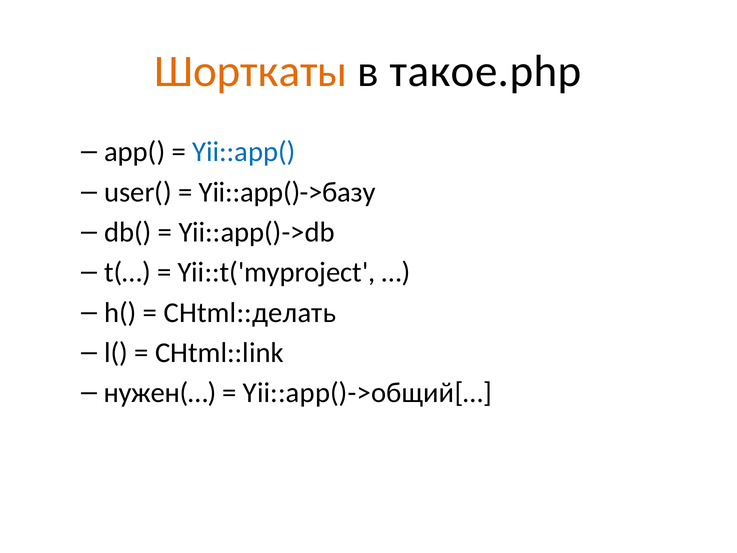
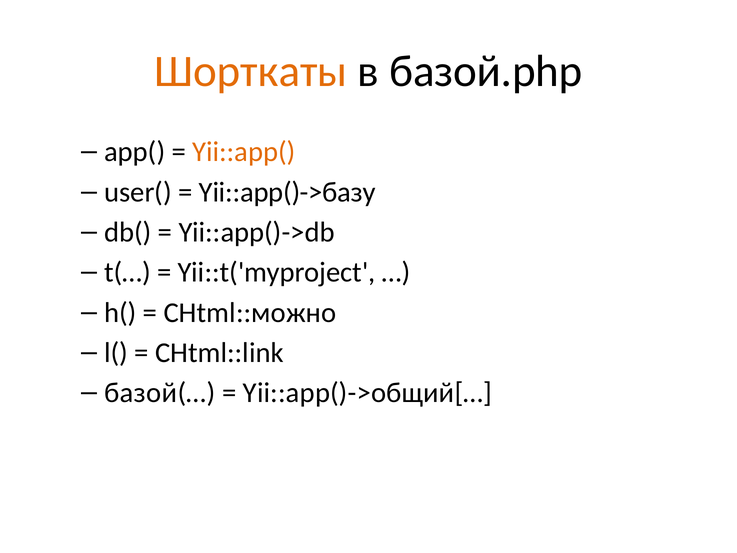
такое.php: такое.php -> базой.php
Yii::app( colour: blue -> orange
CHtml::делать: CHtml::делать -> CHtml::можно
нужен(…: нужен(… -> базой(…
